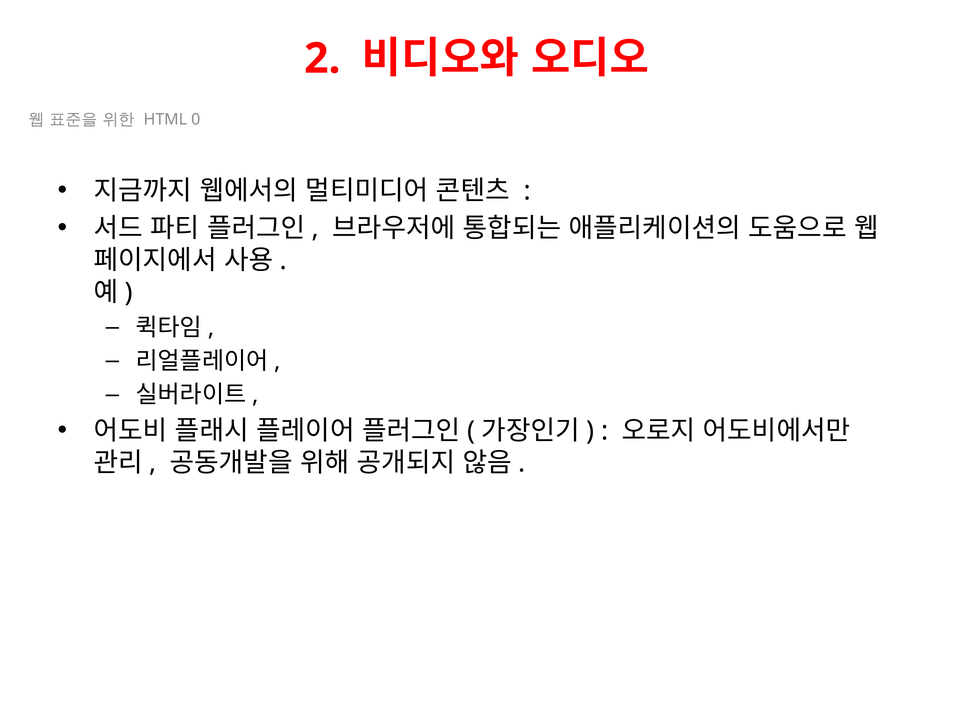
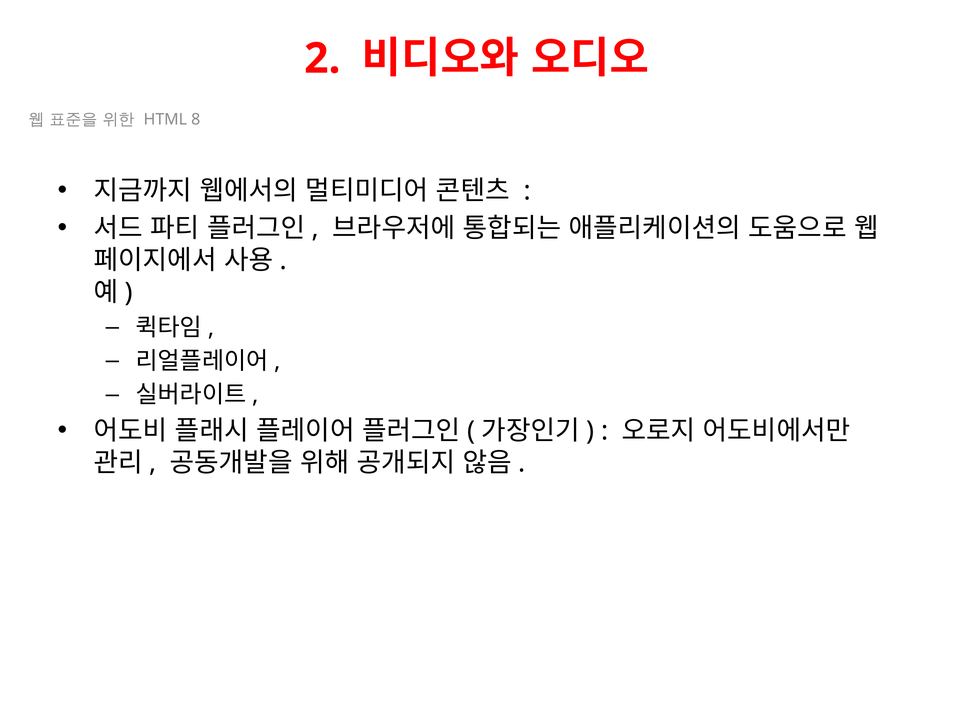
0: 0 -> 8
